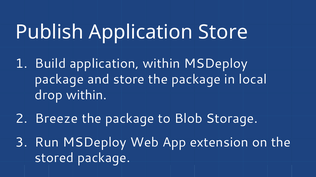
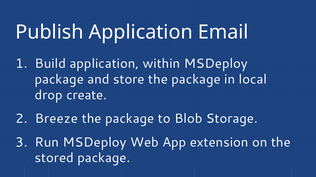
Application Store: Store -> Email
drop within: within -> create
